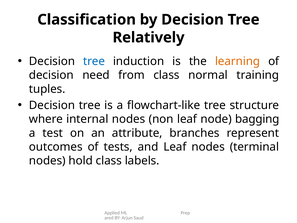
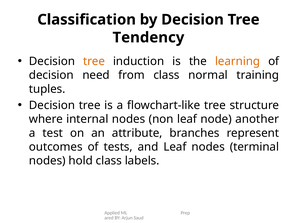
Relatively: Relatively -> Tendency
tree at (94, 61) colour: blue -> orange
bagging: bagging -> another
